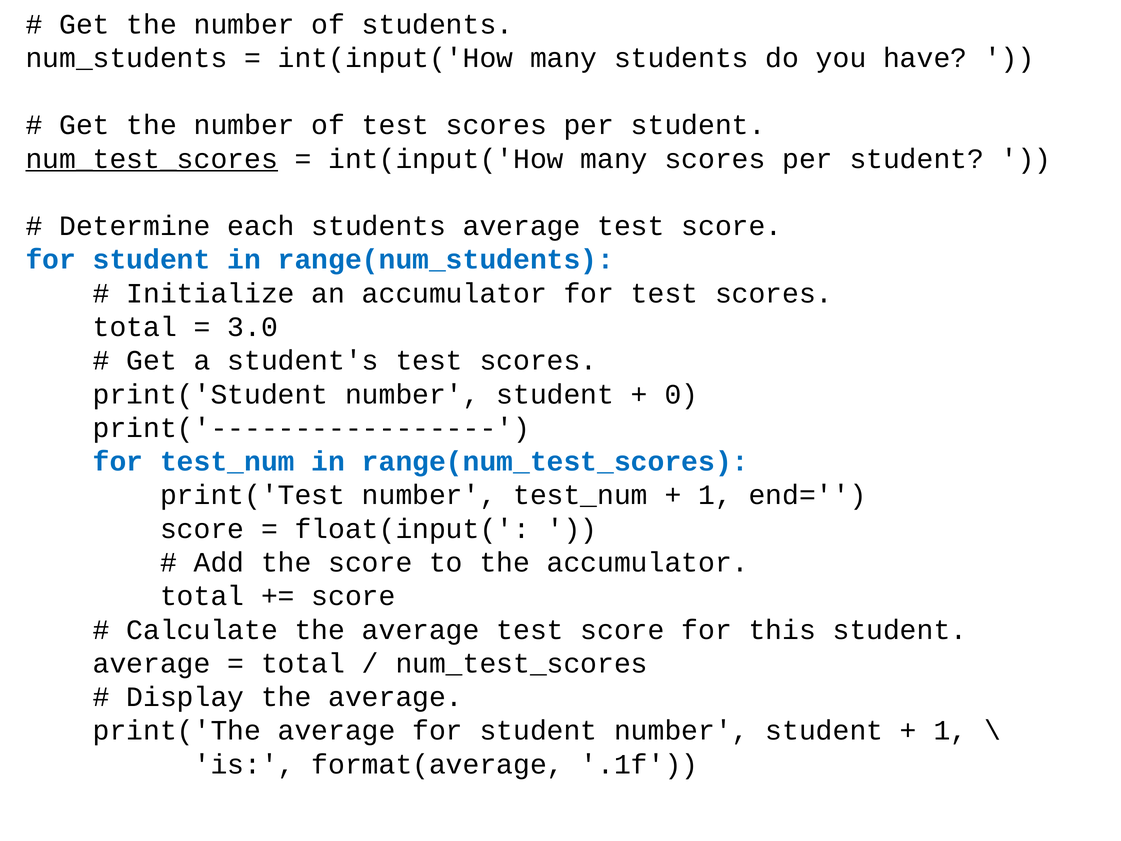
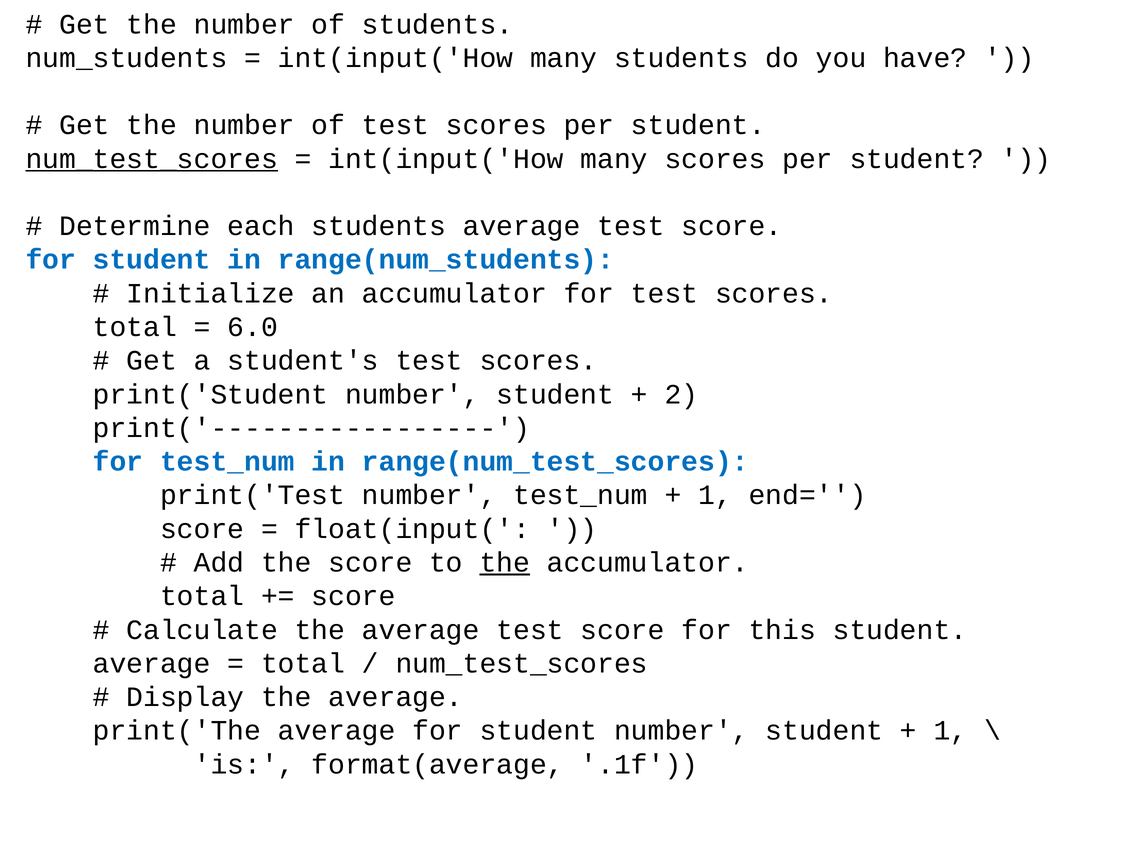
3.0: 3.0 -> 6.0
0: 0 -> 2
the at (505, 562) underline: none -> present
